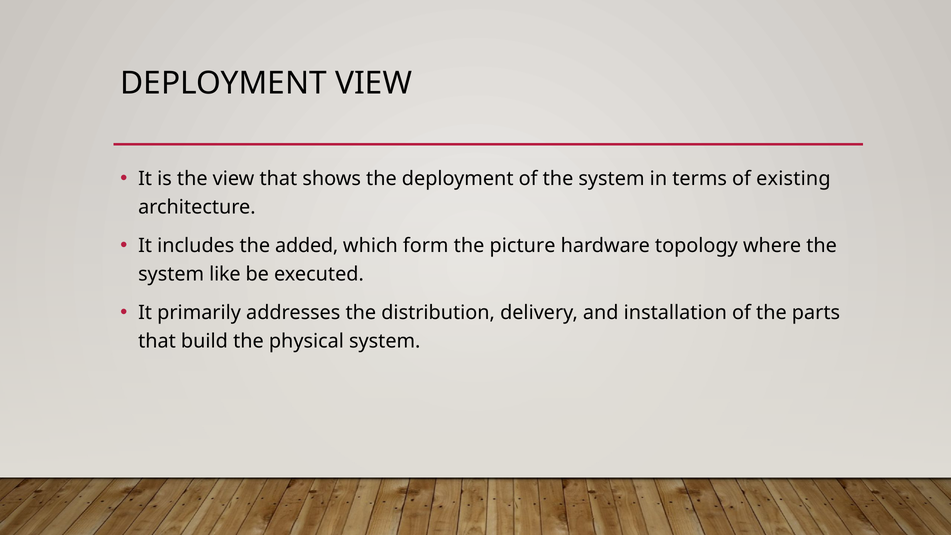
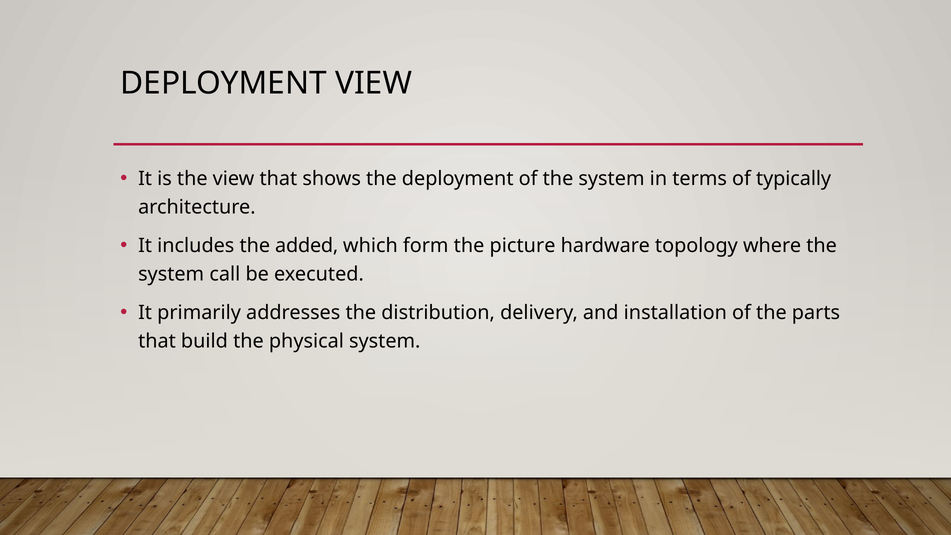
existing: existing -> typically
like: like -> call
